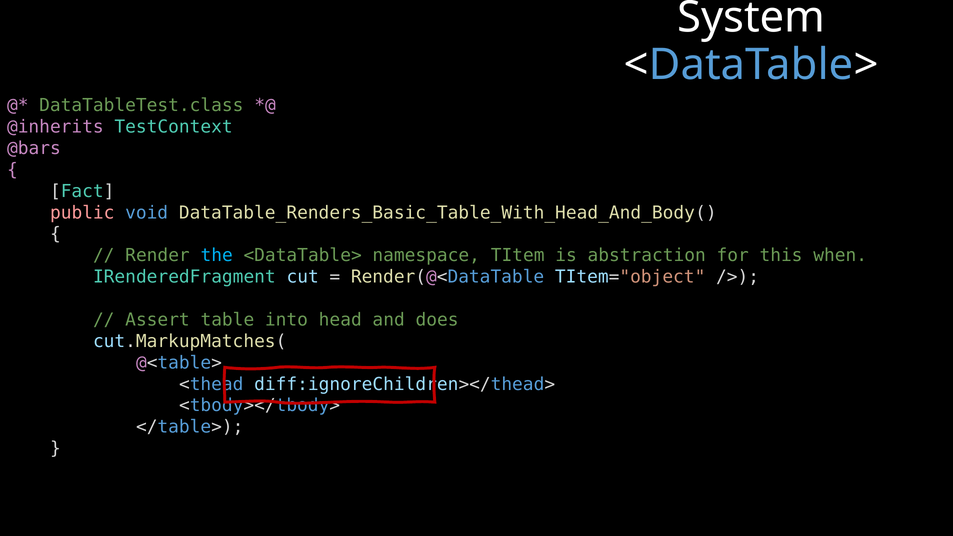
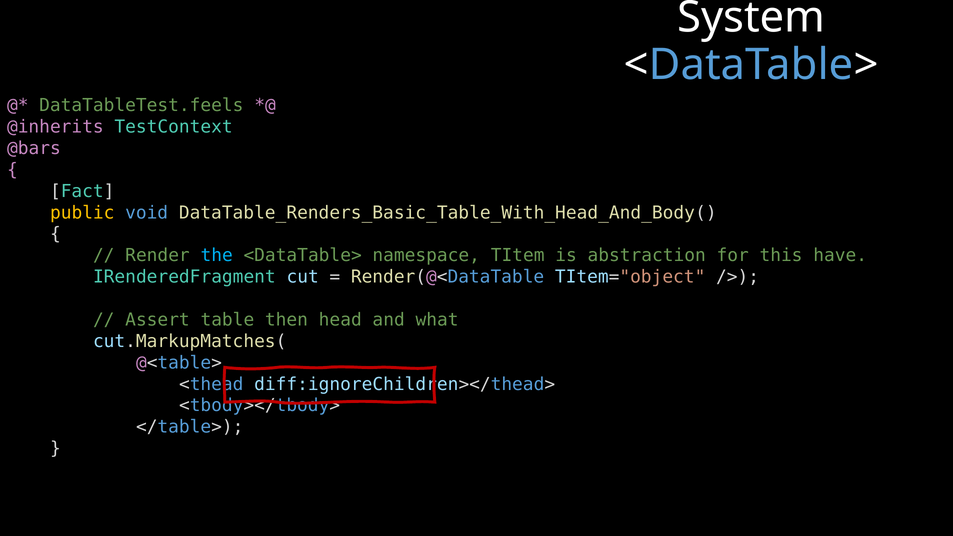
DataTableTest.class: DataTableTest.class -> DataTableTest.feels
public colour: pink -> yellow
when: when -> have
into: into -> then
does: does -> what
